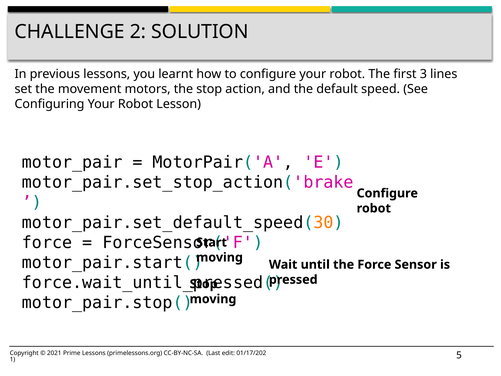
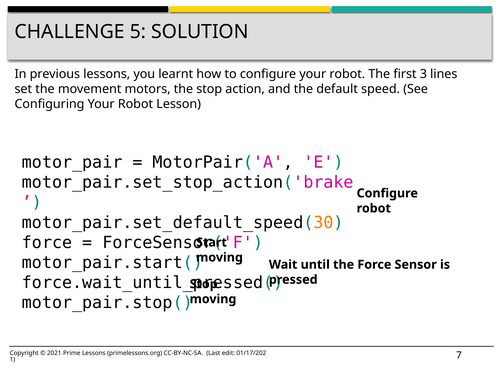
2: 2 -> 5
5: 5 -> 7
